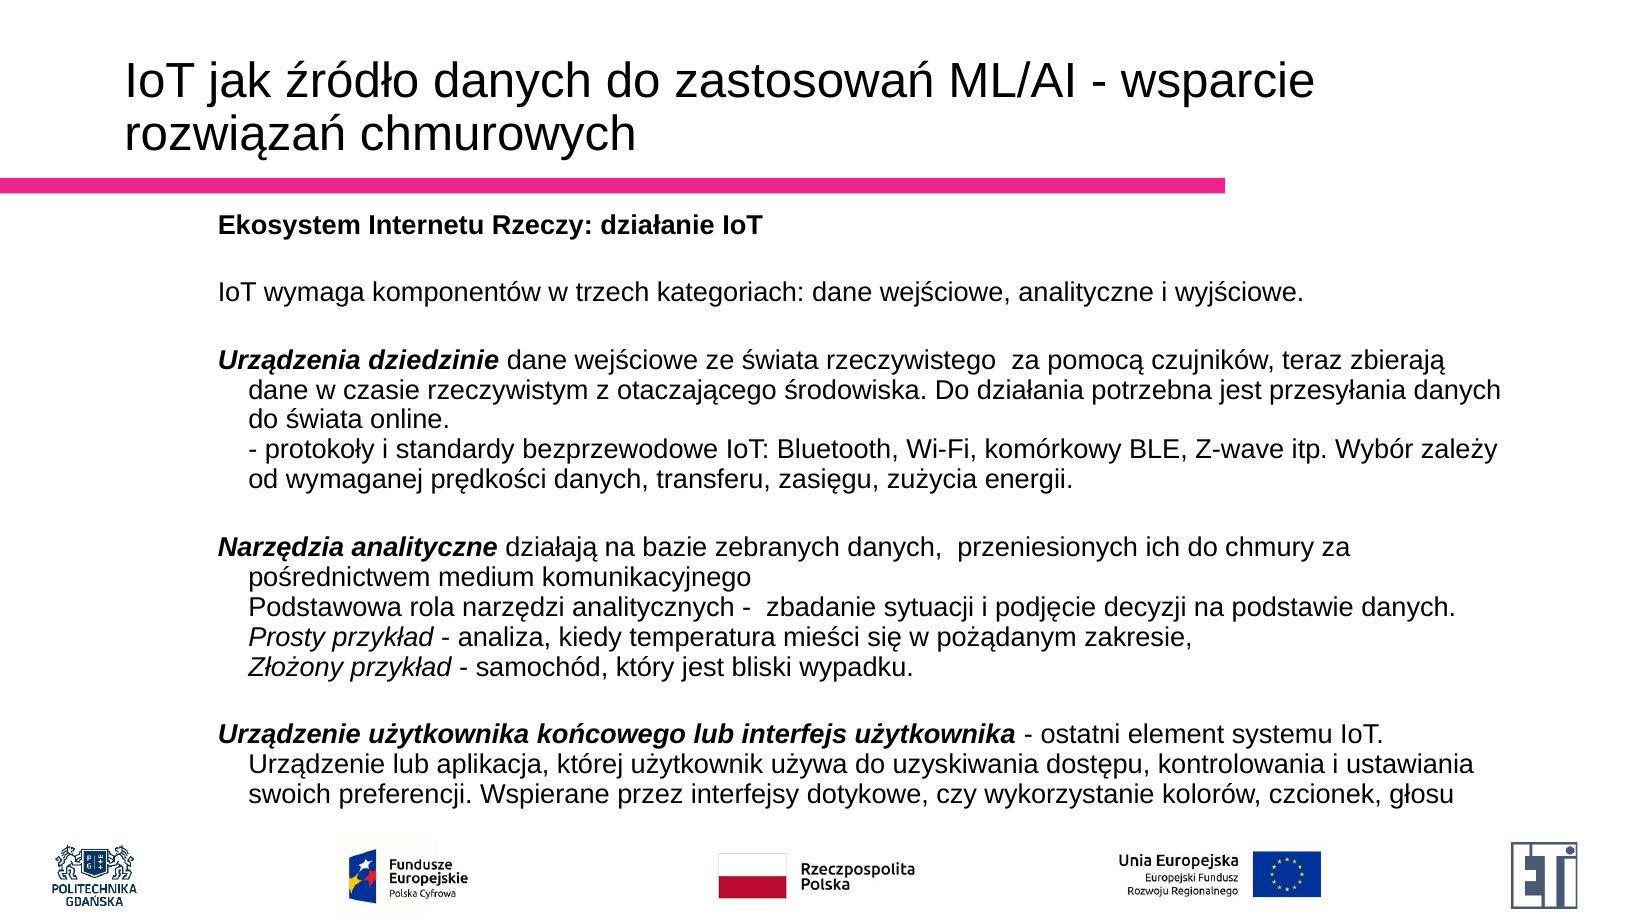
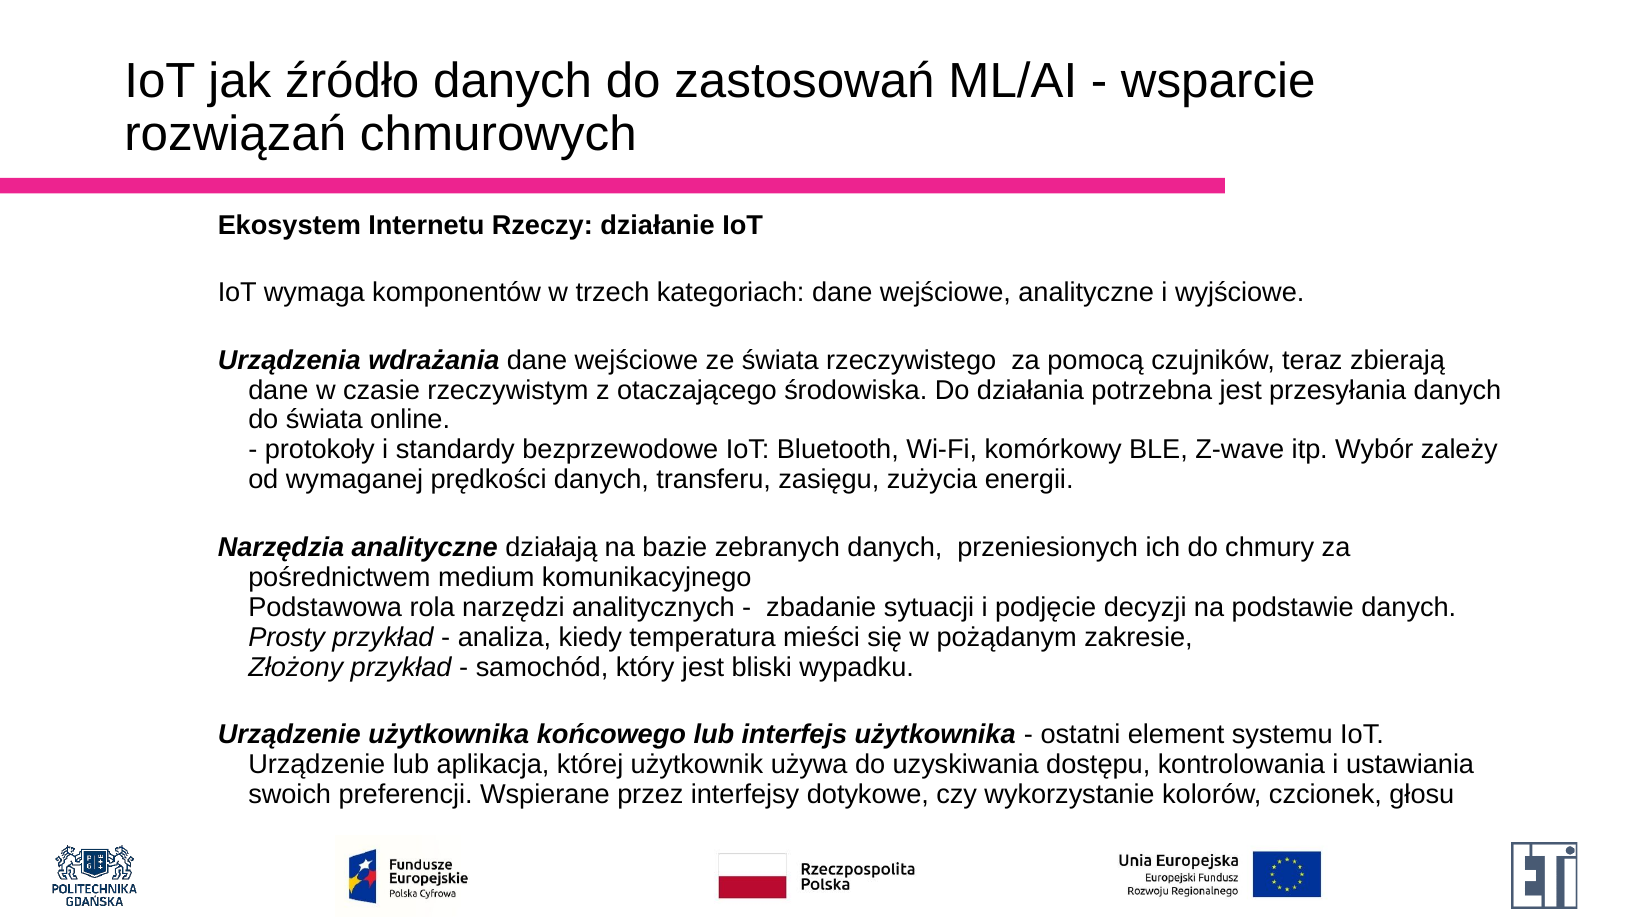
dziedzinie: dziedzinie -> wdrażania
